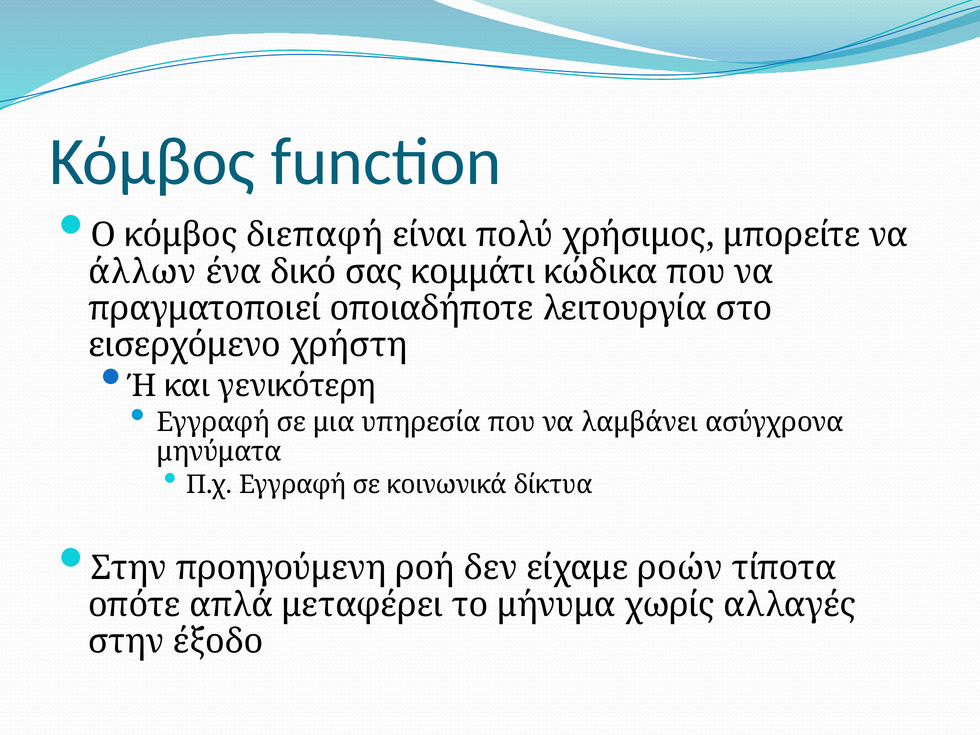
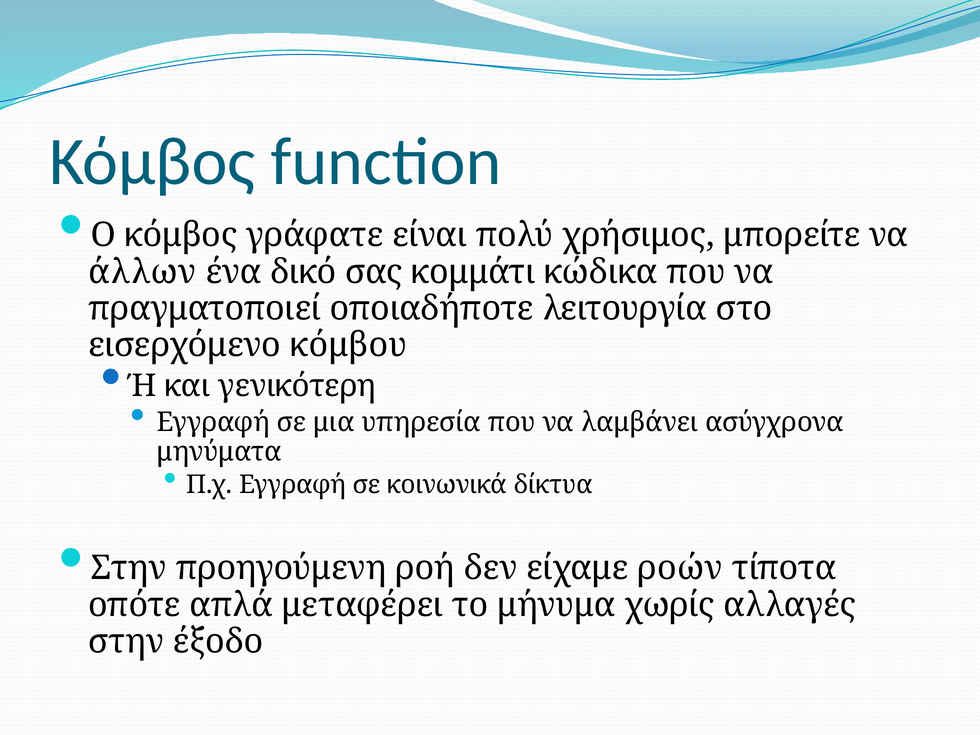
διεπαφή: διεπαφή -> γράφατε
χρήστη: χρήστη -> κόμβου
